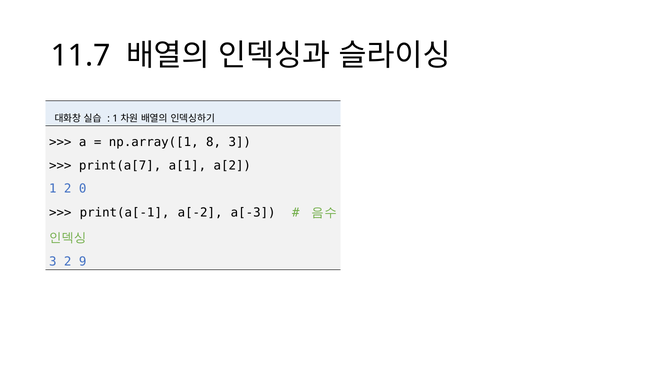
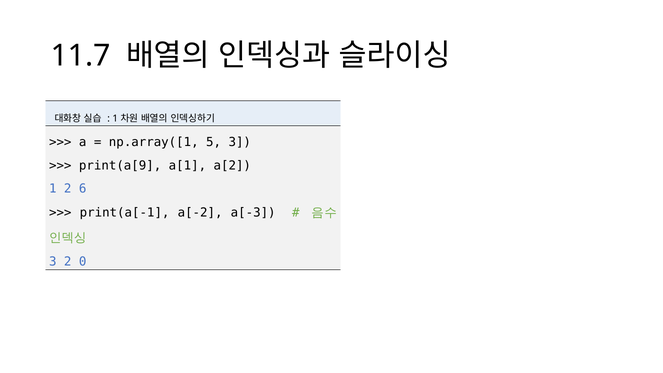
8: 8 -> 5
print(a[7: print(a[7 -> print(a[9
0: 0 -> 6
9: 9 -> 0
